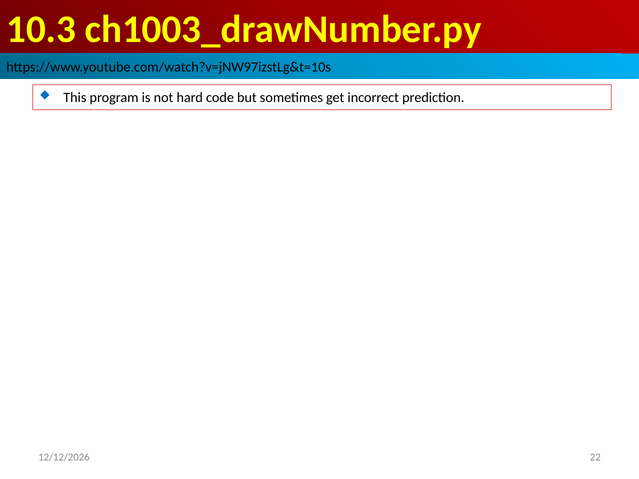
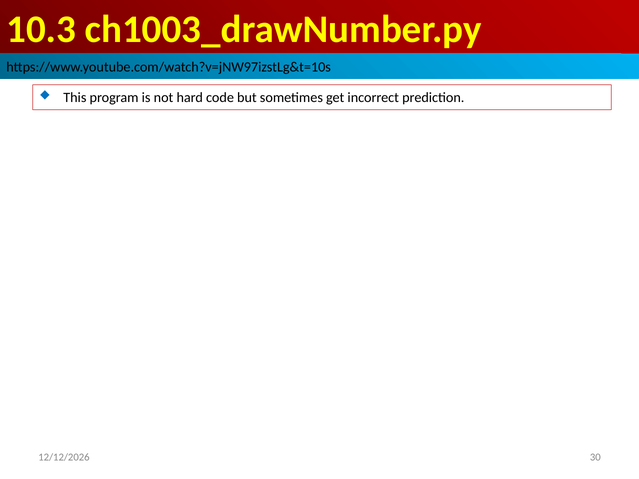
22: 22 -> 30
